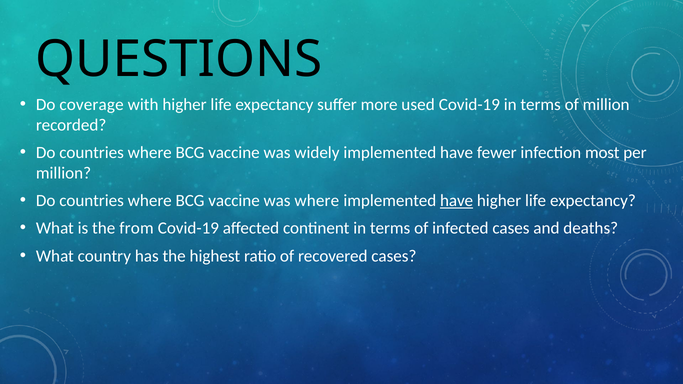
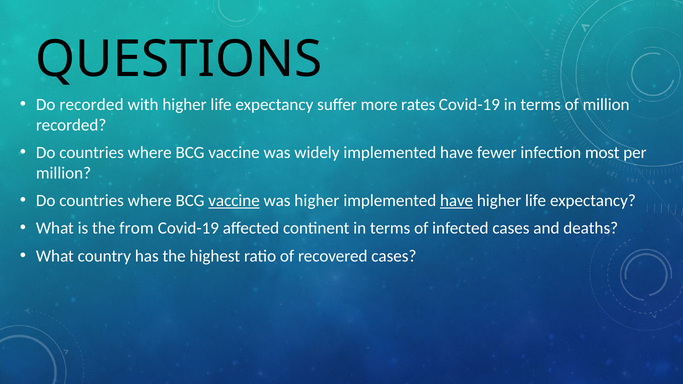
Do coverage: coverage -> recorded
used: used -> rates
vaccine at (234, 201) underline: none -> present
was where: where -> higher
